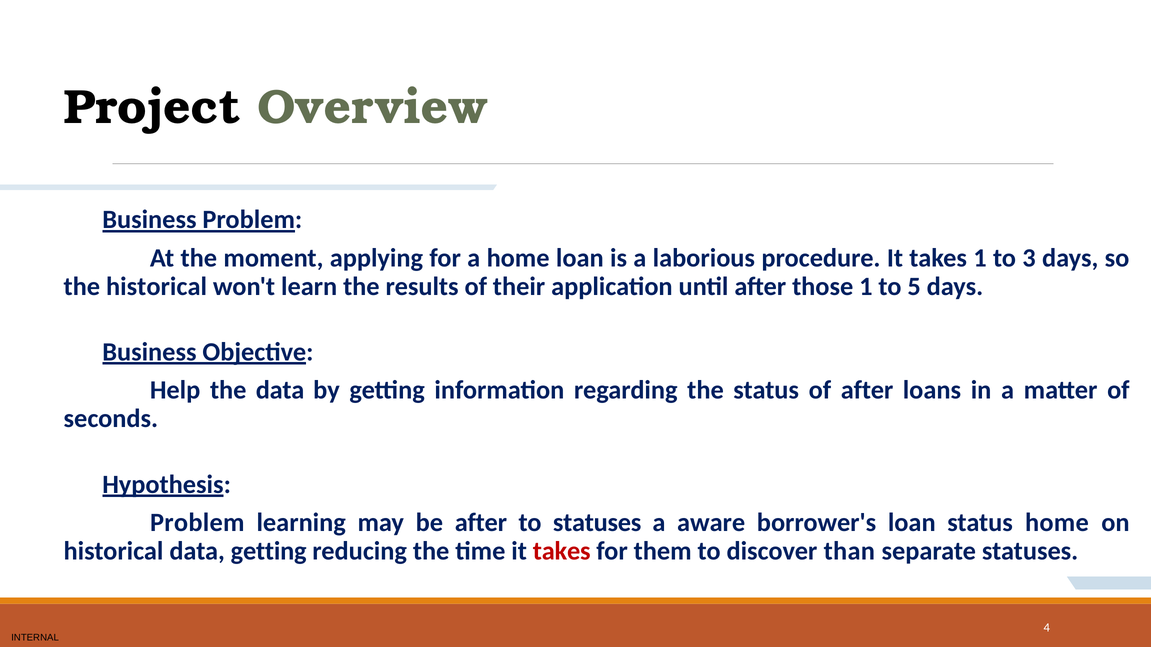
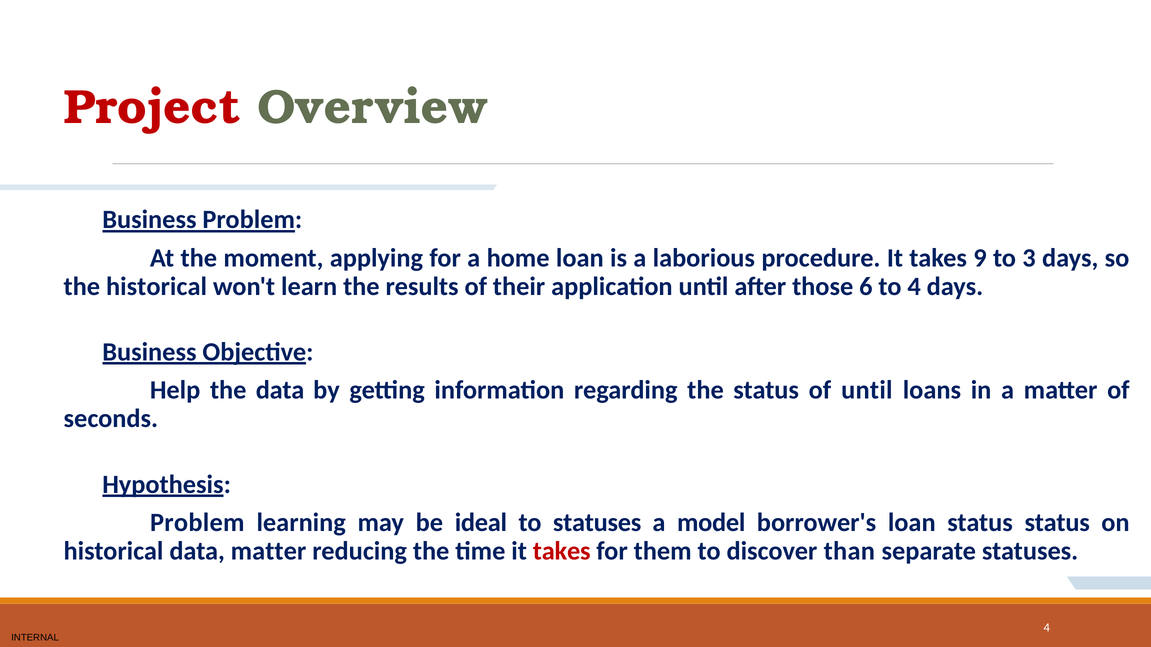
Project colour: black -> red
takes 1: 1 -> 9
those 1: 1 -> 6
to 5: 5 -> 4
of after: after -> until
be after: after -> ideal
aware: aware -> model
status home: home -> status
data getting: getting -> matter
